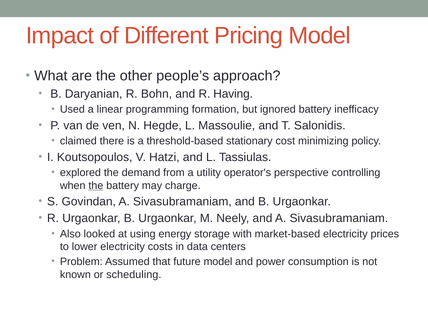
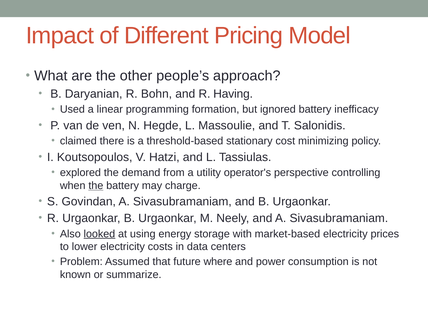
looked underline: none -> present
future model: model -> where
scheduling: scheduling -> summarize
